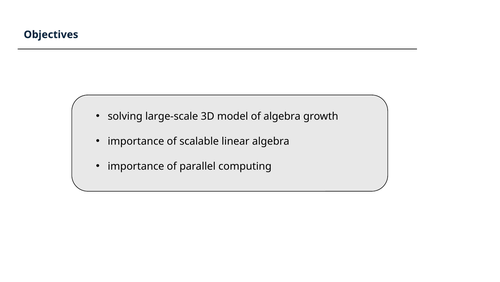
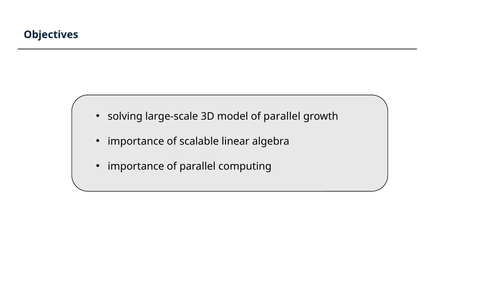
model of algebra: algebra -> parallel
